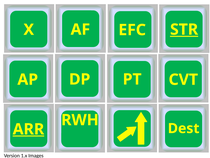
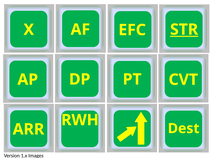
ARR underline: present -> none
